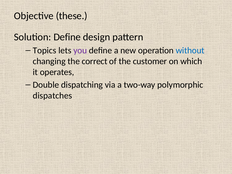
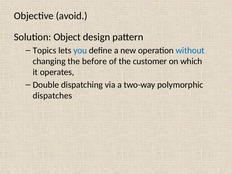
these: these -> avoid
Solution Define: Define -> Object
you colour: purple -> blue
correct: correct -> before
